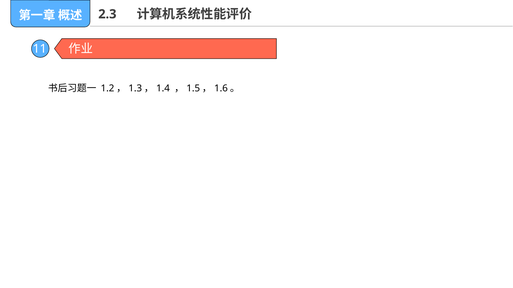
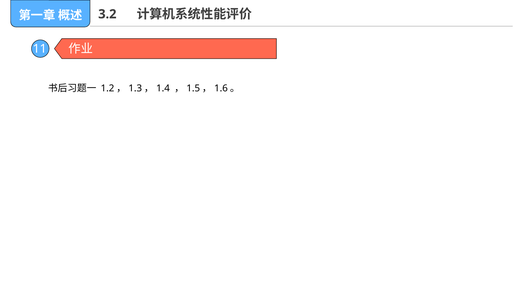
2.3: 2.3 -> 3.2
